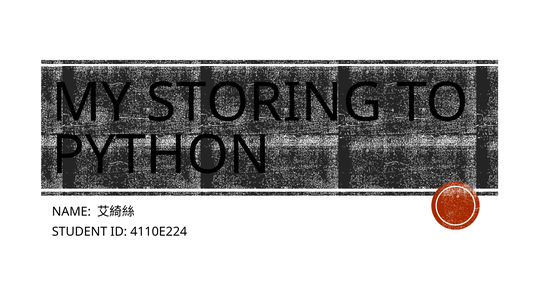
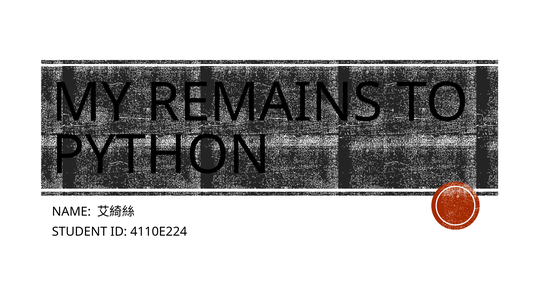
STORING: STORING -> REMAINS
